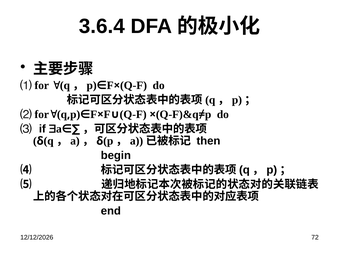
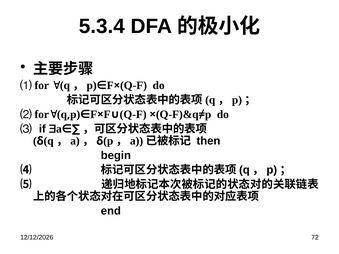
3.6.4: 3.6.4 -> 5.3.4
